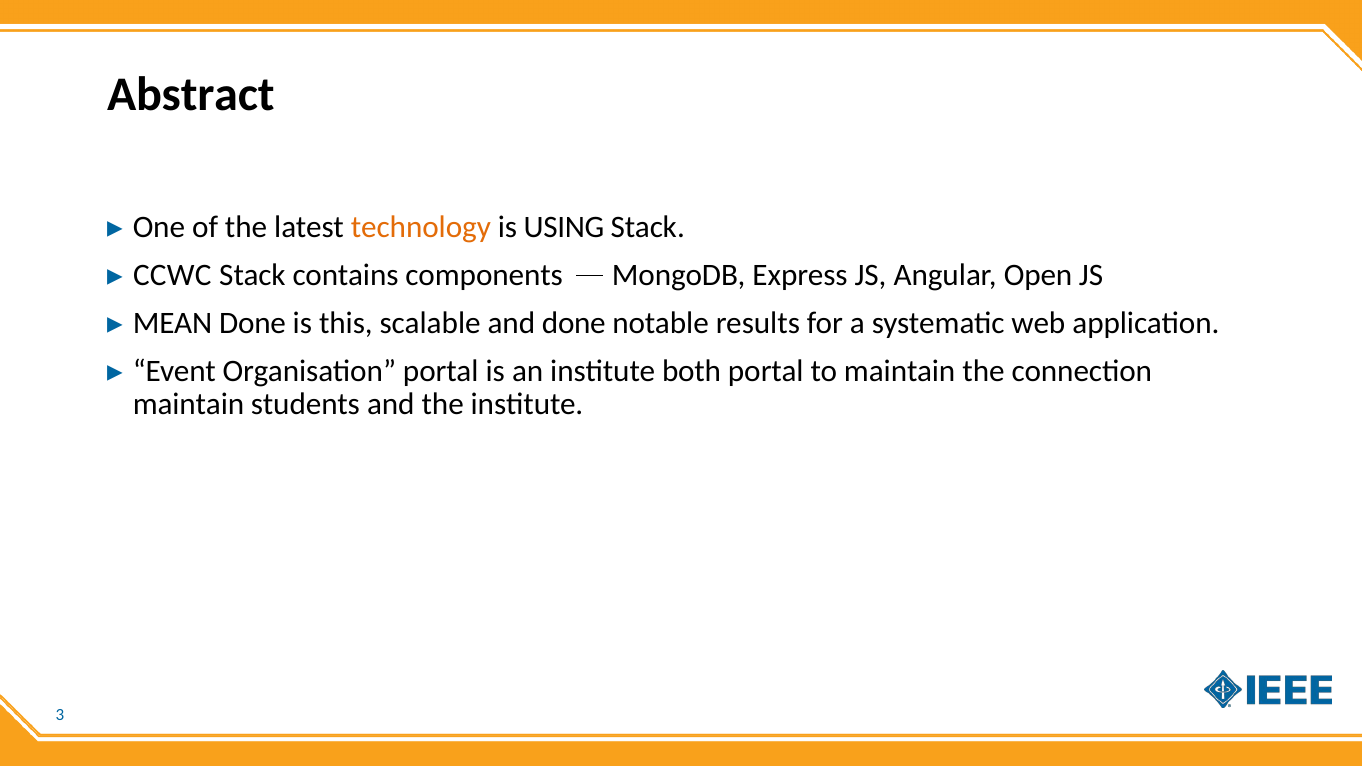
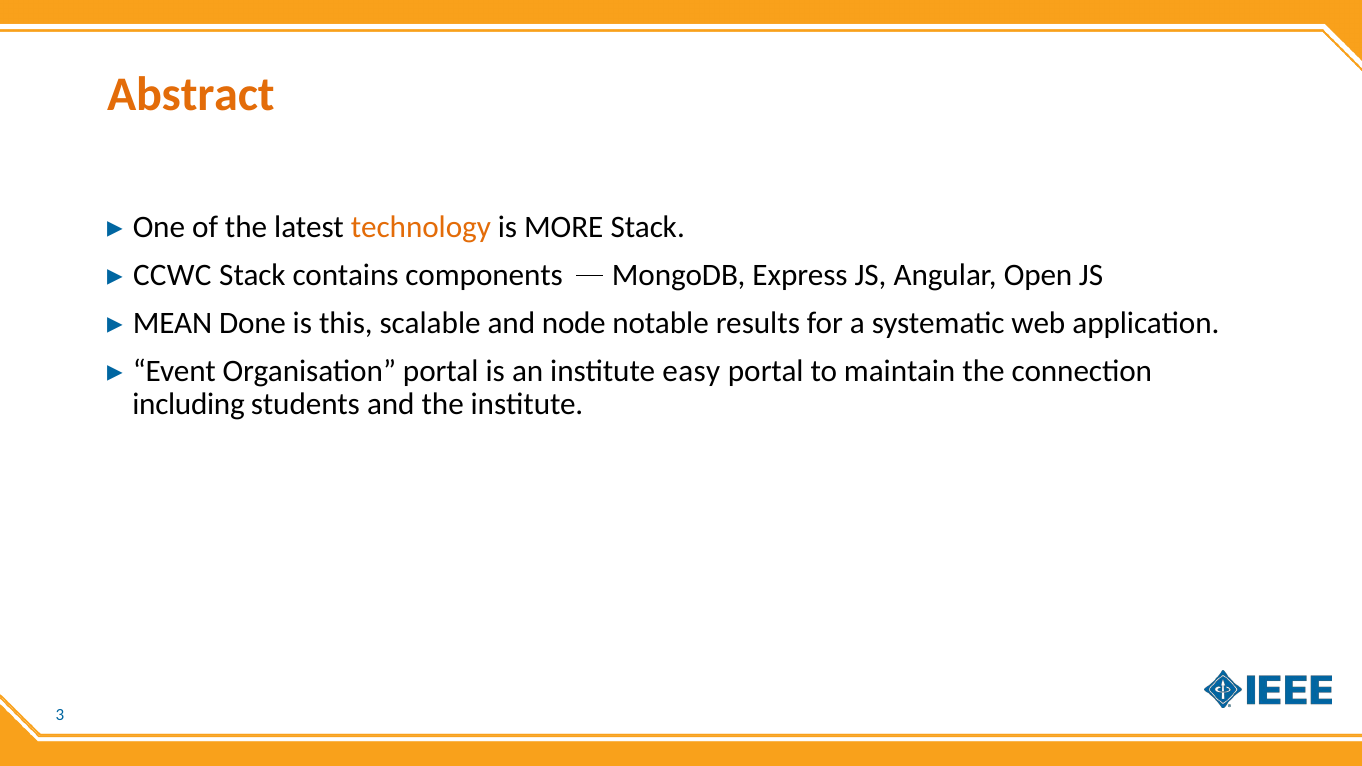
Abstract colour: black -> orange
USING: USING -> MORE
and done: done -> node
both: both -> easy
maintain at (188, 405): maintain -> including
